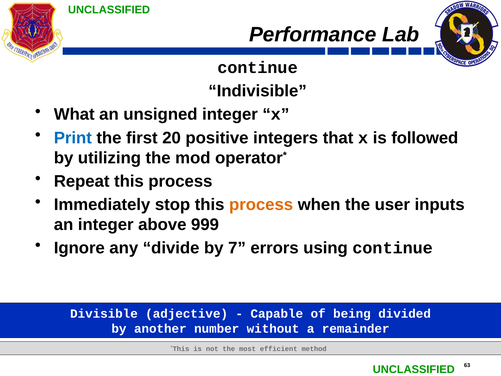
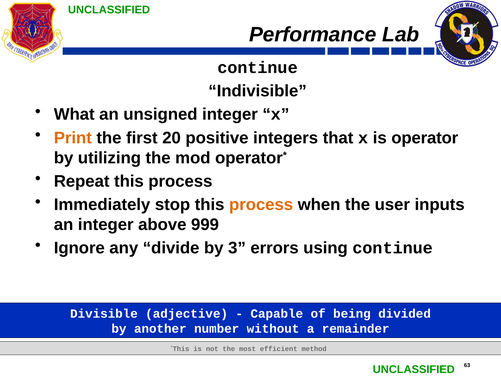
Print colour: blue -> orange
followed: followed -> operator
7: 7 -> 3
